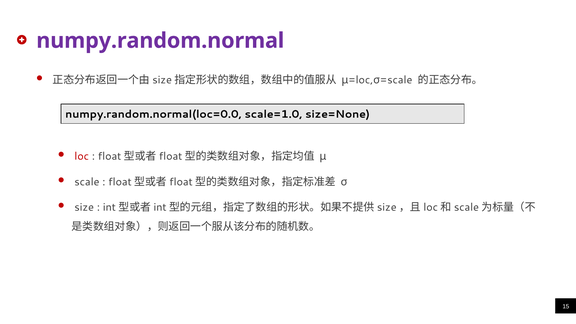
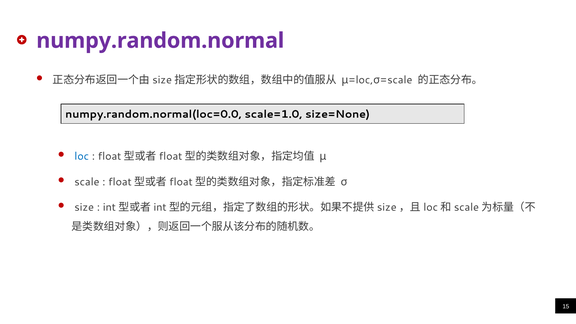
loc colour: red -> blue
